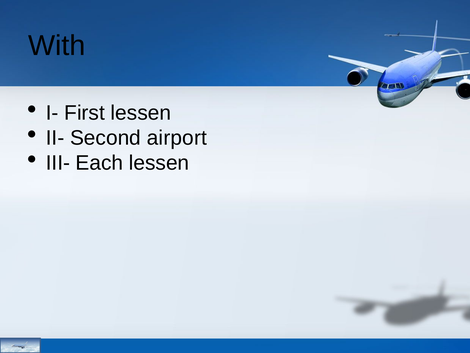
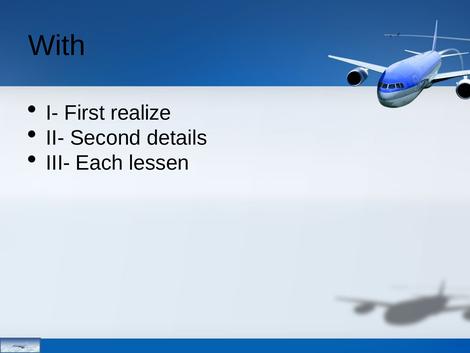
First lessen: lessen -> realize
airport: airport -> details
